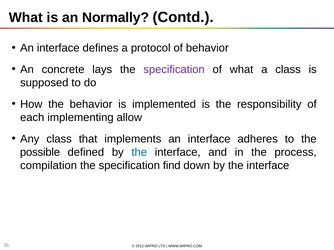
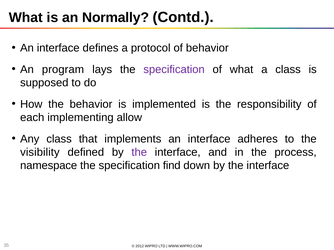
concrete: concrete -> program
possible: possible -> visibility
the at (139, 153) colour: blue -> purple
compilation: compilation -> namespace
